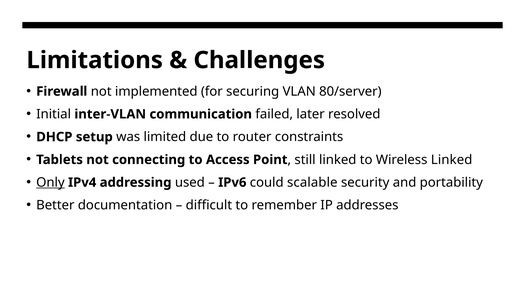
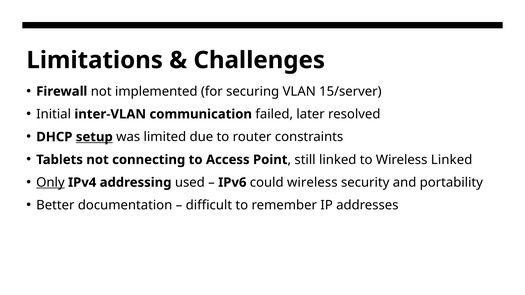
80/server: 80/server -> 15/server
setup underline: none -> present
could scalable: scalable -> wireless
